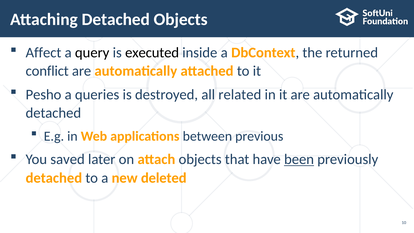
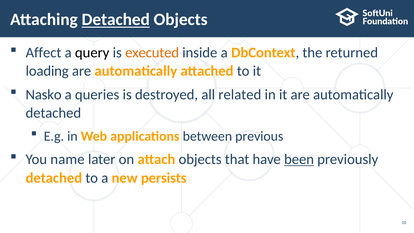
Detached at (116, 20) underline: none -> present
executed colour: black -> orange
conflict: conflict -> loading
Pesho: Pesho -> Nasko
saved: saved -> name
deleted: deleted -> persists
